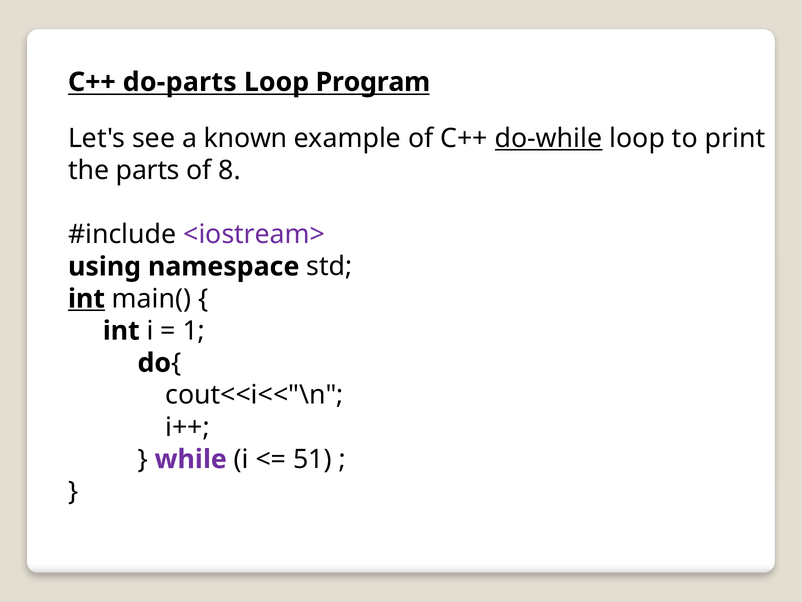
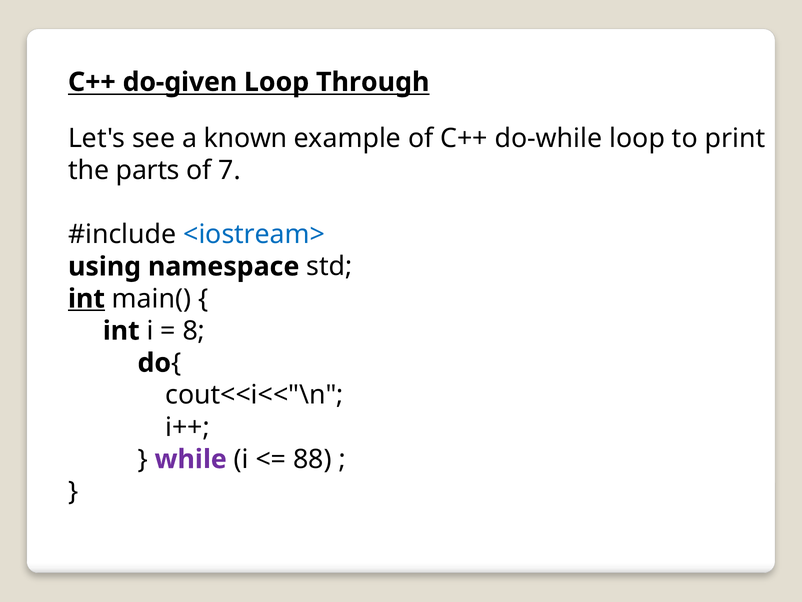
do-parts: do-parts -> do-given
Program: Program -> Through
do-while underline: present -> none
8: 8 -> 7
<iostream> colour: purple -> blue
1: 1 -> 8
51: 51 -> 88
